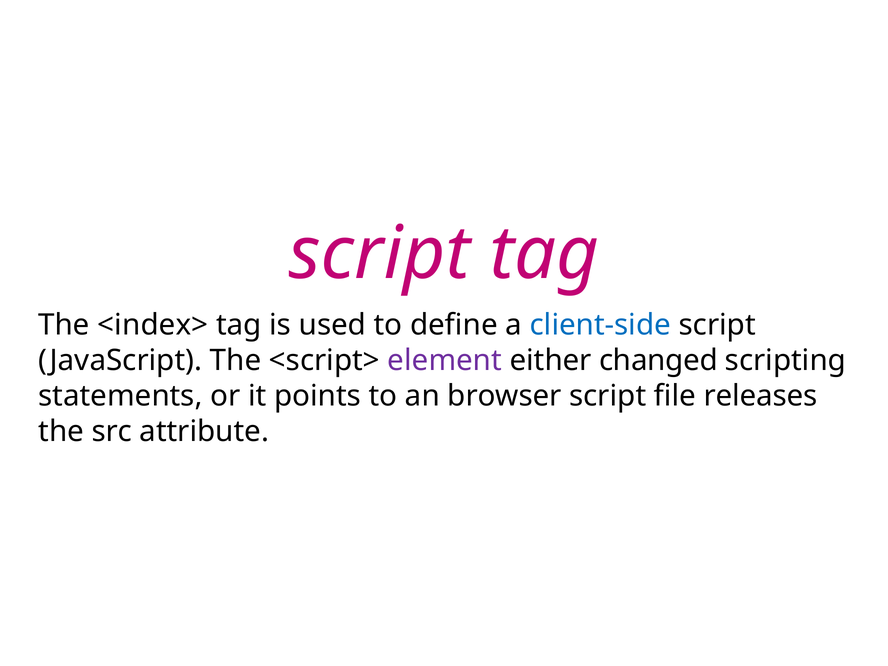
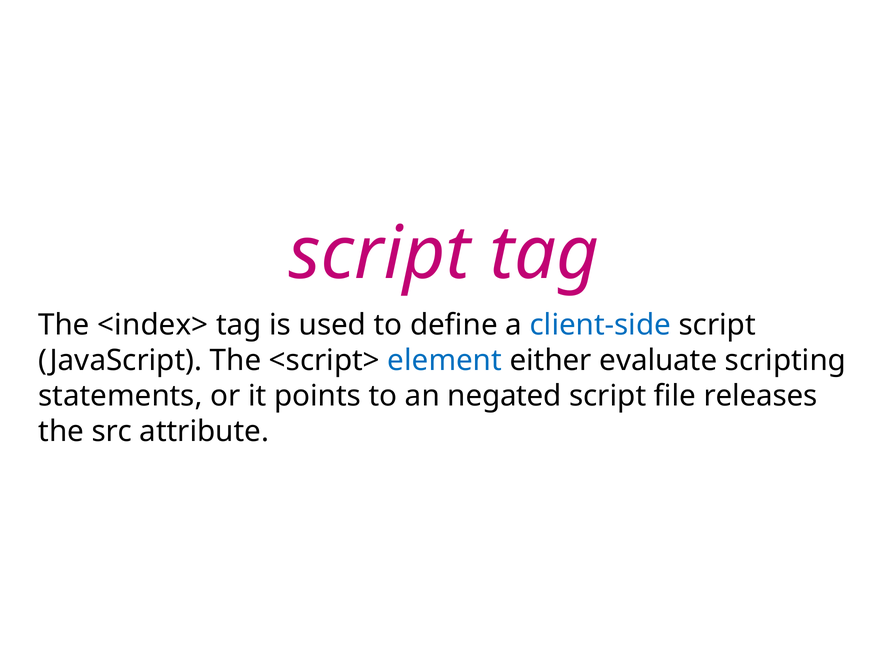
element colour: purple -> blue
changed: changed -> evaluate
browser: browser -> negated
